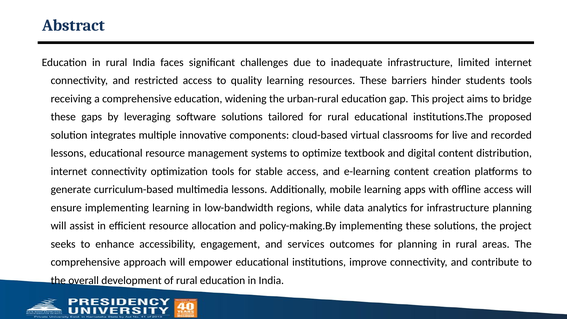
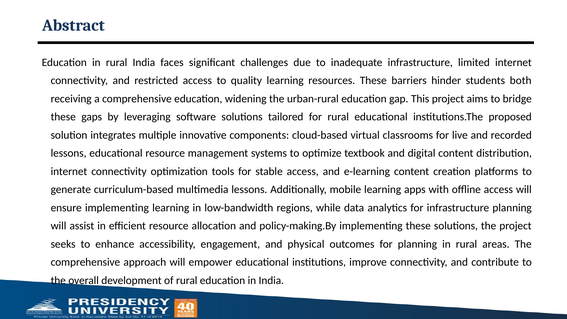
students tools: tools -> both
services: services -> physical
